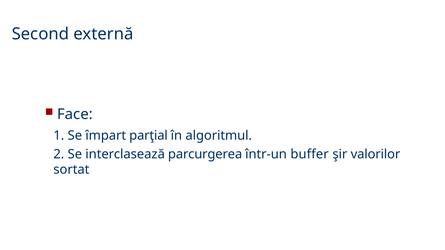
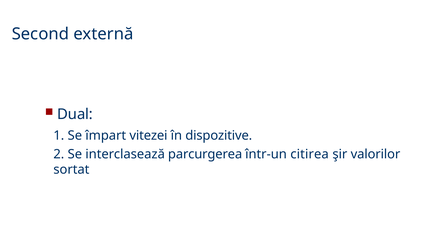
Face: Face -> Dual
parţial: parţial -> vitezei
algoritmul: algoritmul -> dispozitive
buffer: buffer -> citirea
